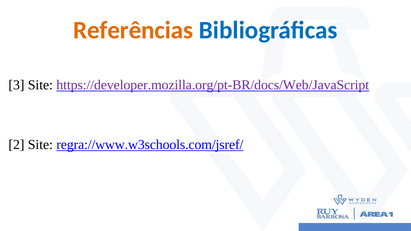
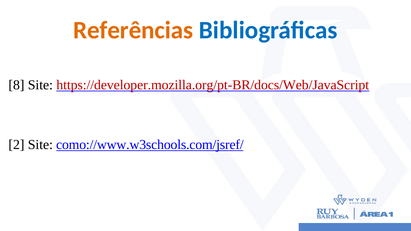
3: 3 -> 8
https://developer.mozilla.org/pt-BR/docs/Web/JavaScript colour: purple -> red
regra://www.w3schools.com/jsref/: regra://www.w3schools.com/jsref/ -> como://www.w3schools.com/jsref/
